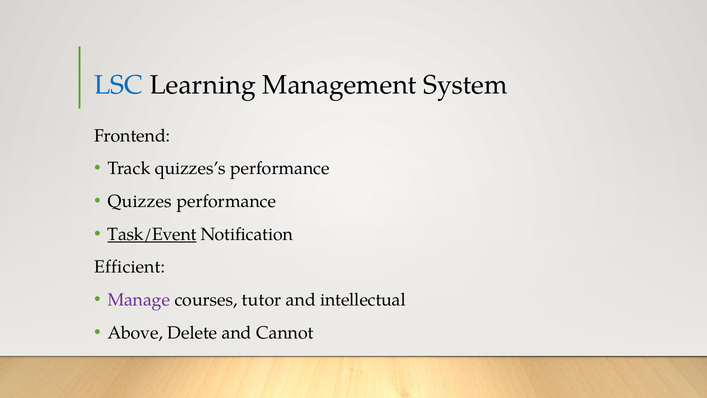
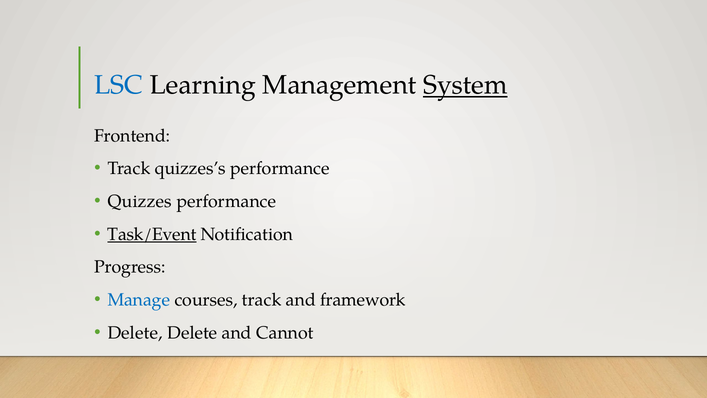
System underline: none -> present
Efficient: Efficient -> Progress
Manage colour: purple -> blue
courses tutor: tutor -> track
intellectual: intellectual -> framework
Above at (135, 333): Above -> Delete
